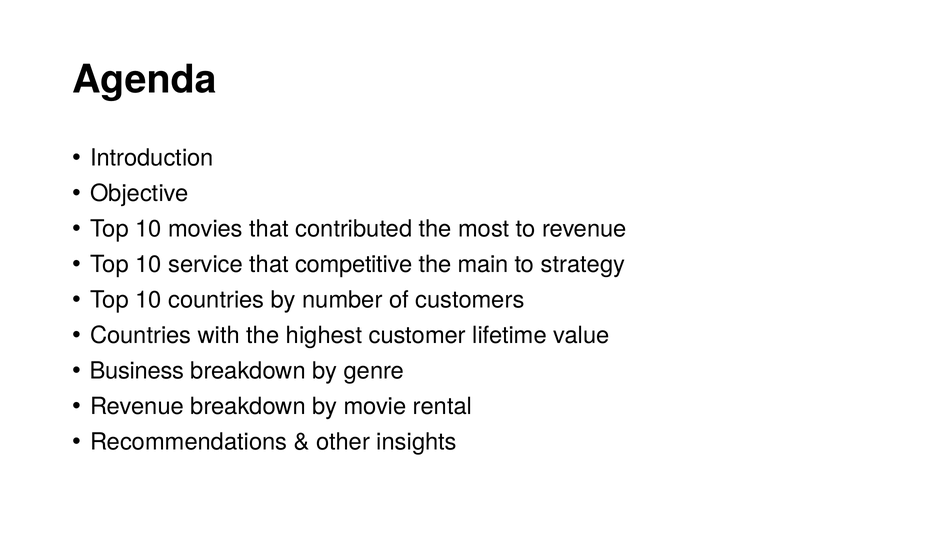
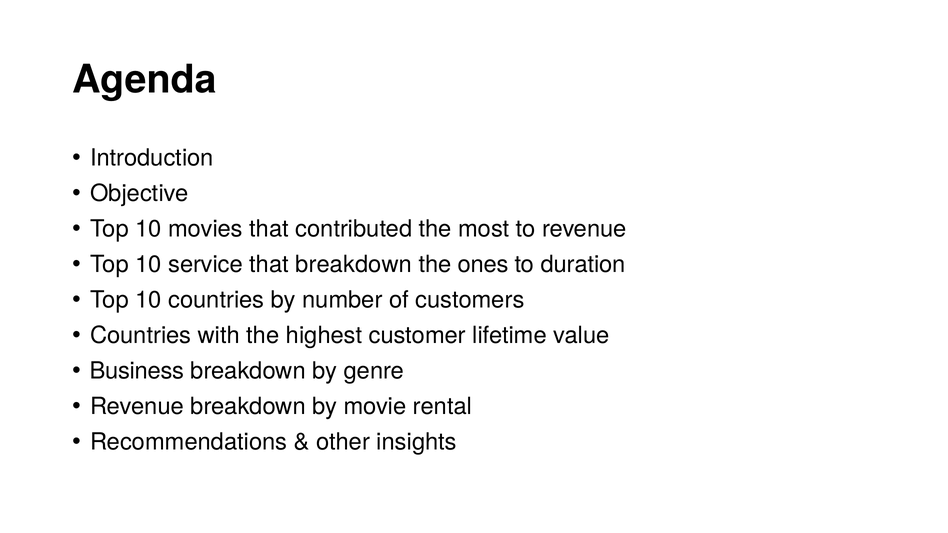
that competitive: competitive -> breakdown
main: main -> ones
strategy: strategy -> duration
